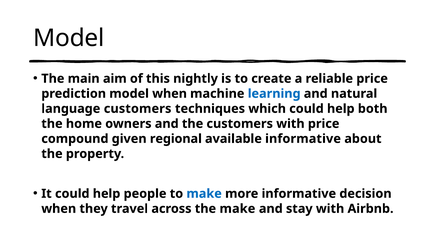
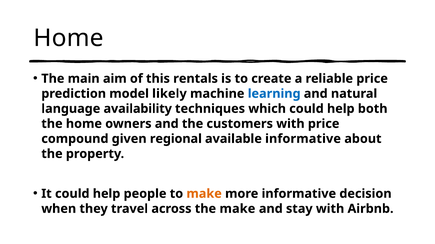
Model at (69, 38): Model -> Home
nightly: nightly -> rentals
model when: when -> likely
language customers: customers -> availability
make at (204, 194) colour: blue -> orange
